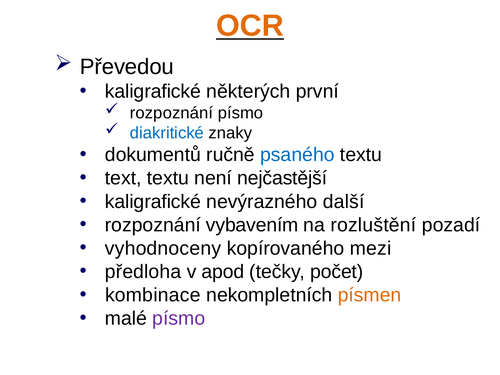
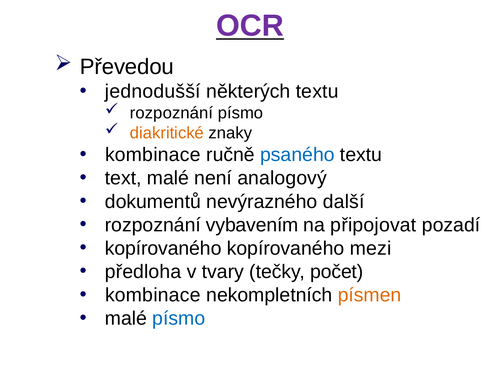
OCR colour: orange -> purple
kaligrafické at (153, 92): kaligrafické -> jednodušší
některých první: první -> textu
diakritické colour: blue -> orange
dokumentů at (153, 155): dokumentů -> kombinace
text textu: textu -> malé
nejčastější: nejčastější -> analogový
kaligrafické at (153, 202): kaligrafické -> dokumentů
rozluštění: rozluštění -> připojovat
vyhodnoceny at (163, 248): vyhodnoceny -> kopírovaného
apod: apod -> tvary
písmo at (179, 318) colour: purple -> blue
